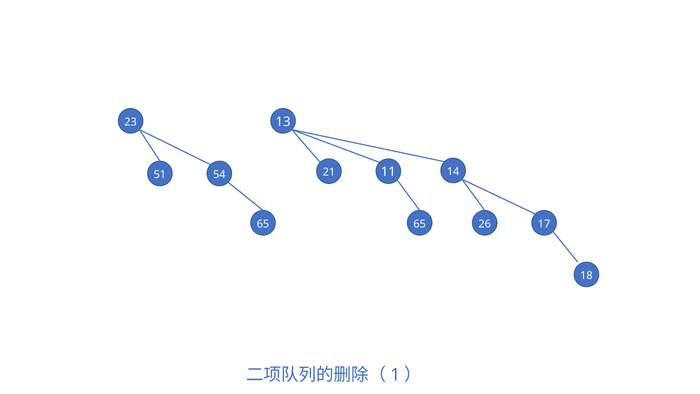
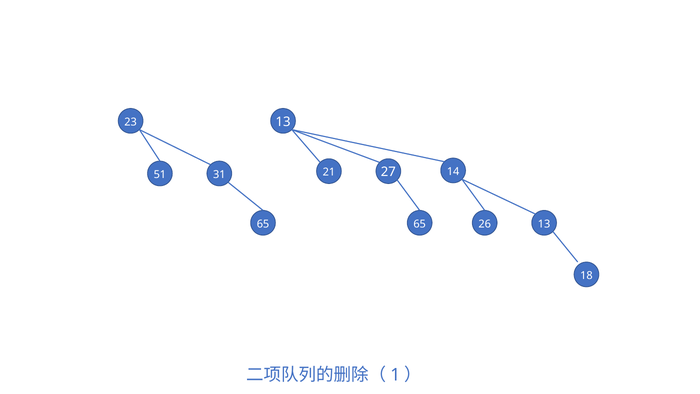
11: 11 -> 27
54: 54 -> 31
26 17: 17 -> 13
